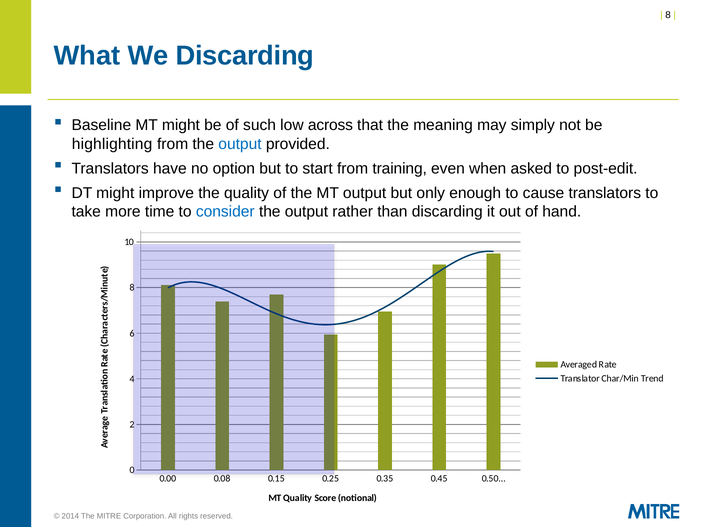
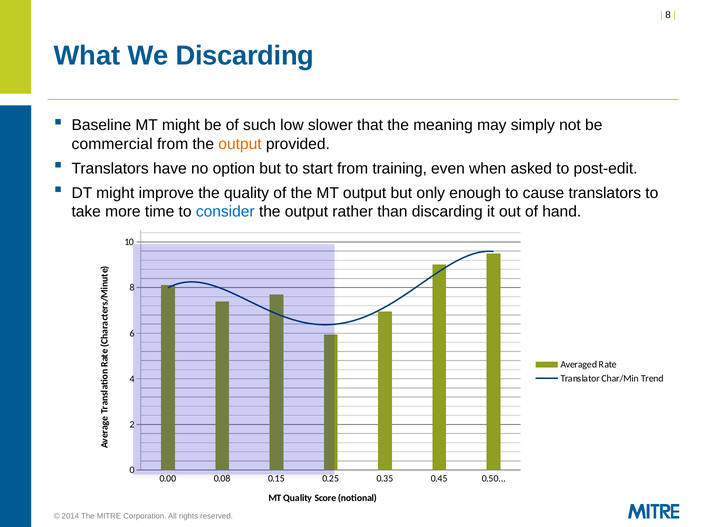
across: across -> slower
highlighting: highlighting -> commercial
output at (240, 144) colour: blue -> orange
